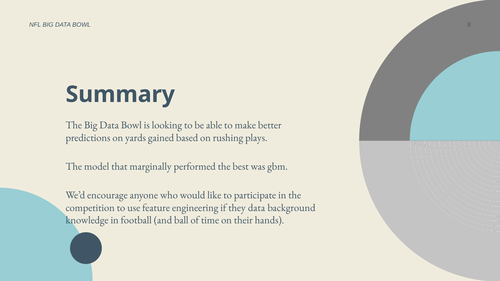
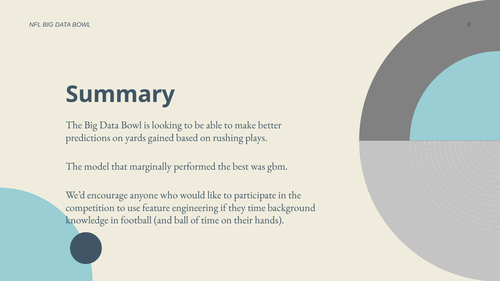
they data: data -> time
